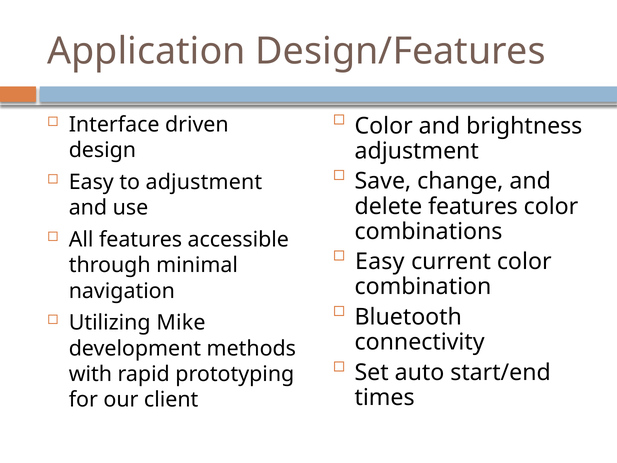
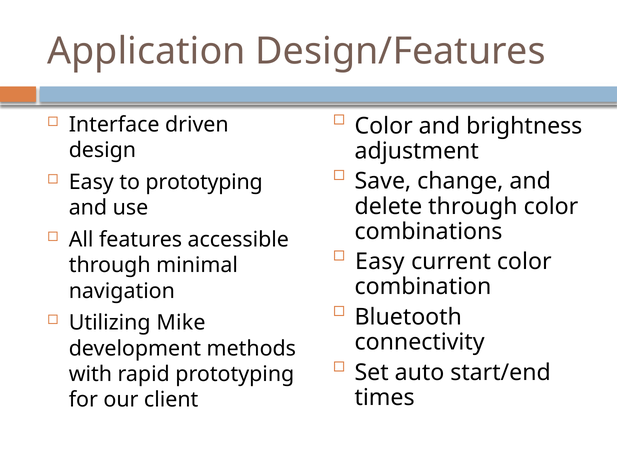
to adjustment: adjustment -> prototyping
delete features: features -> through
